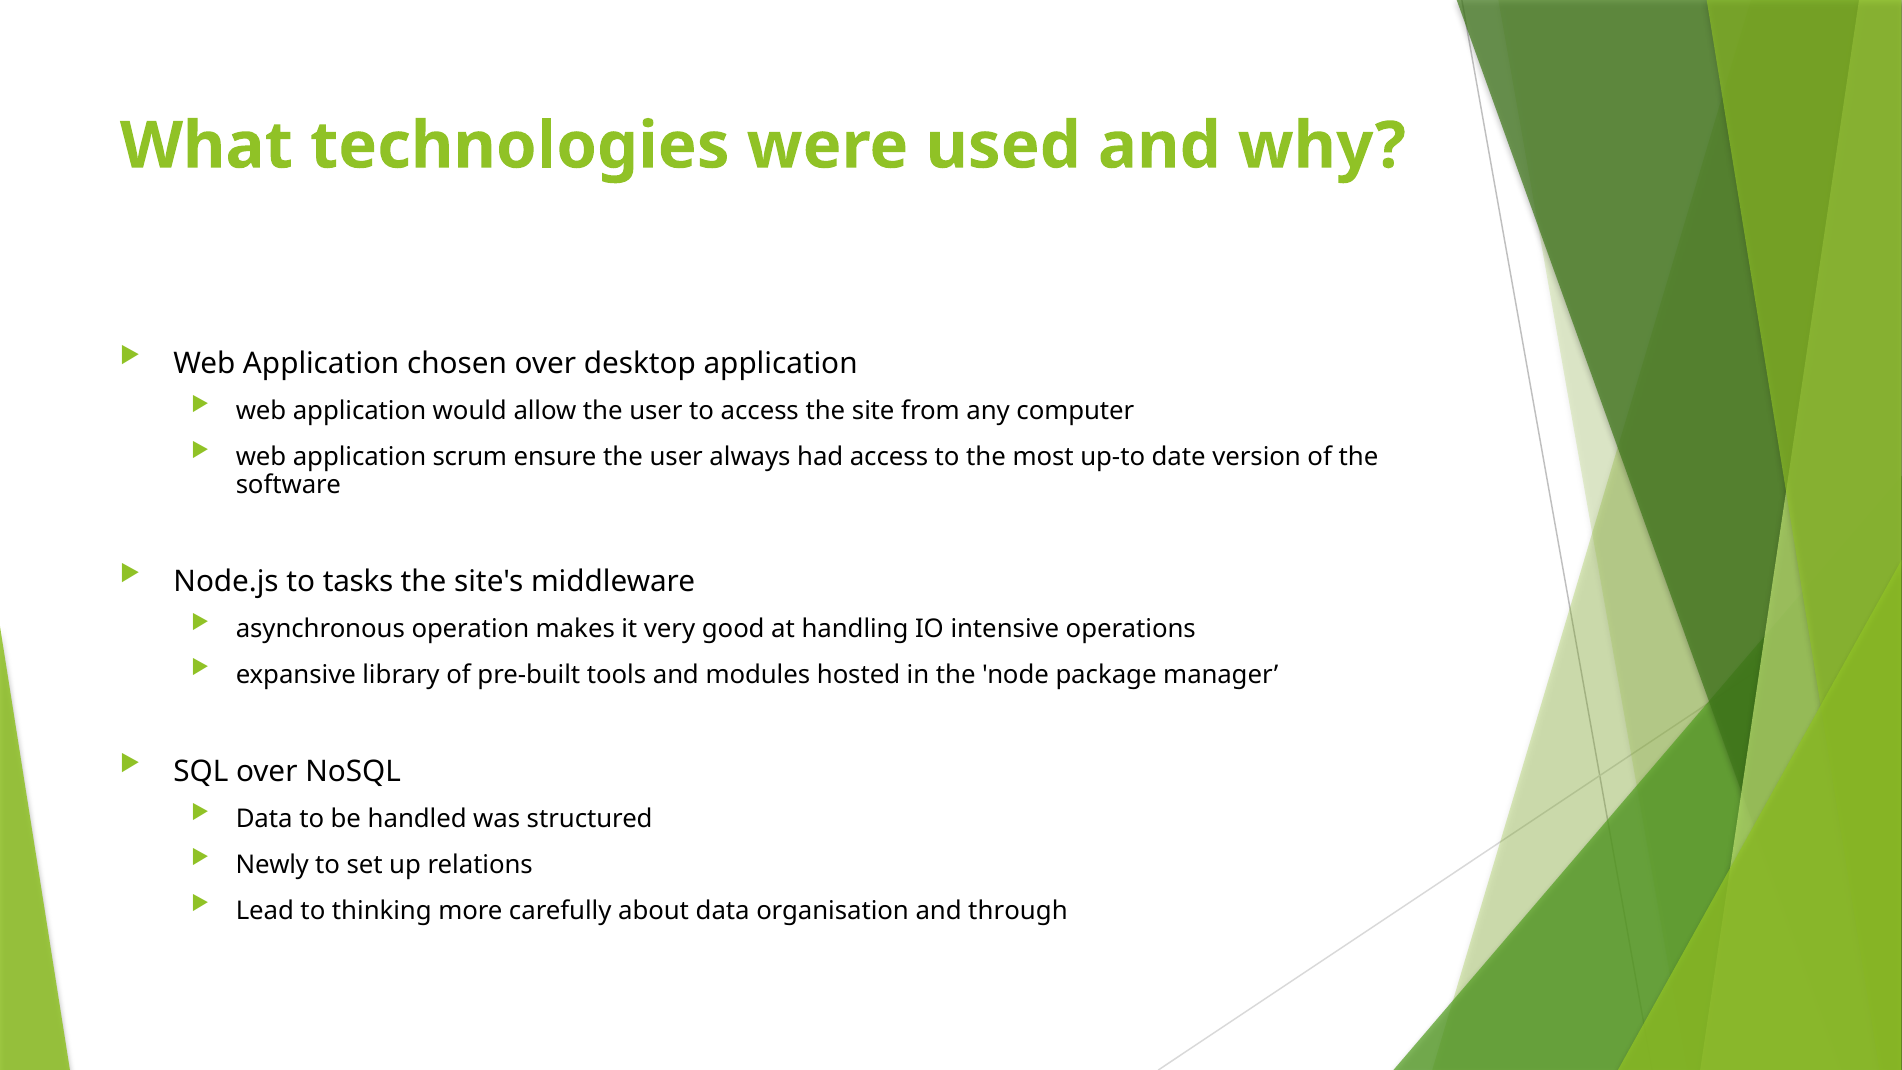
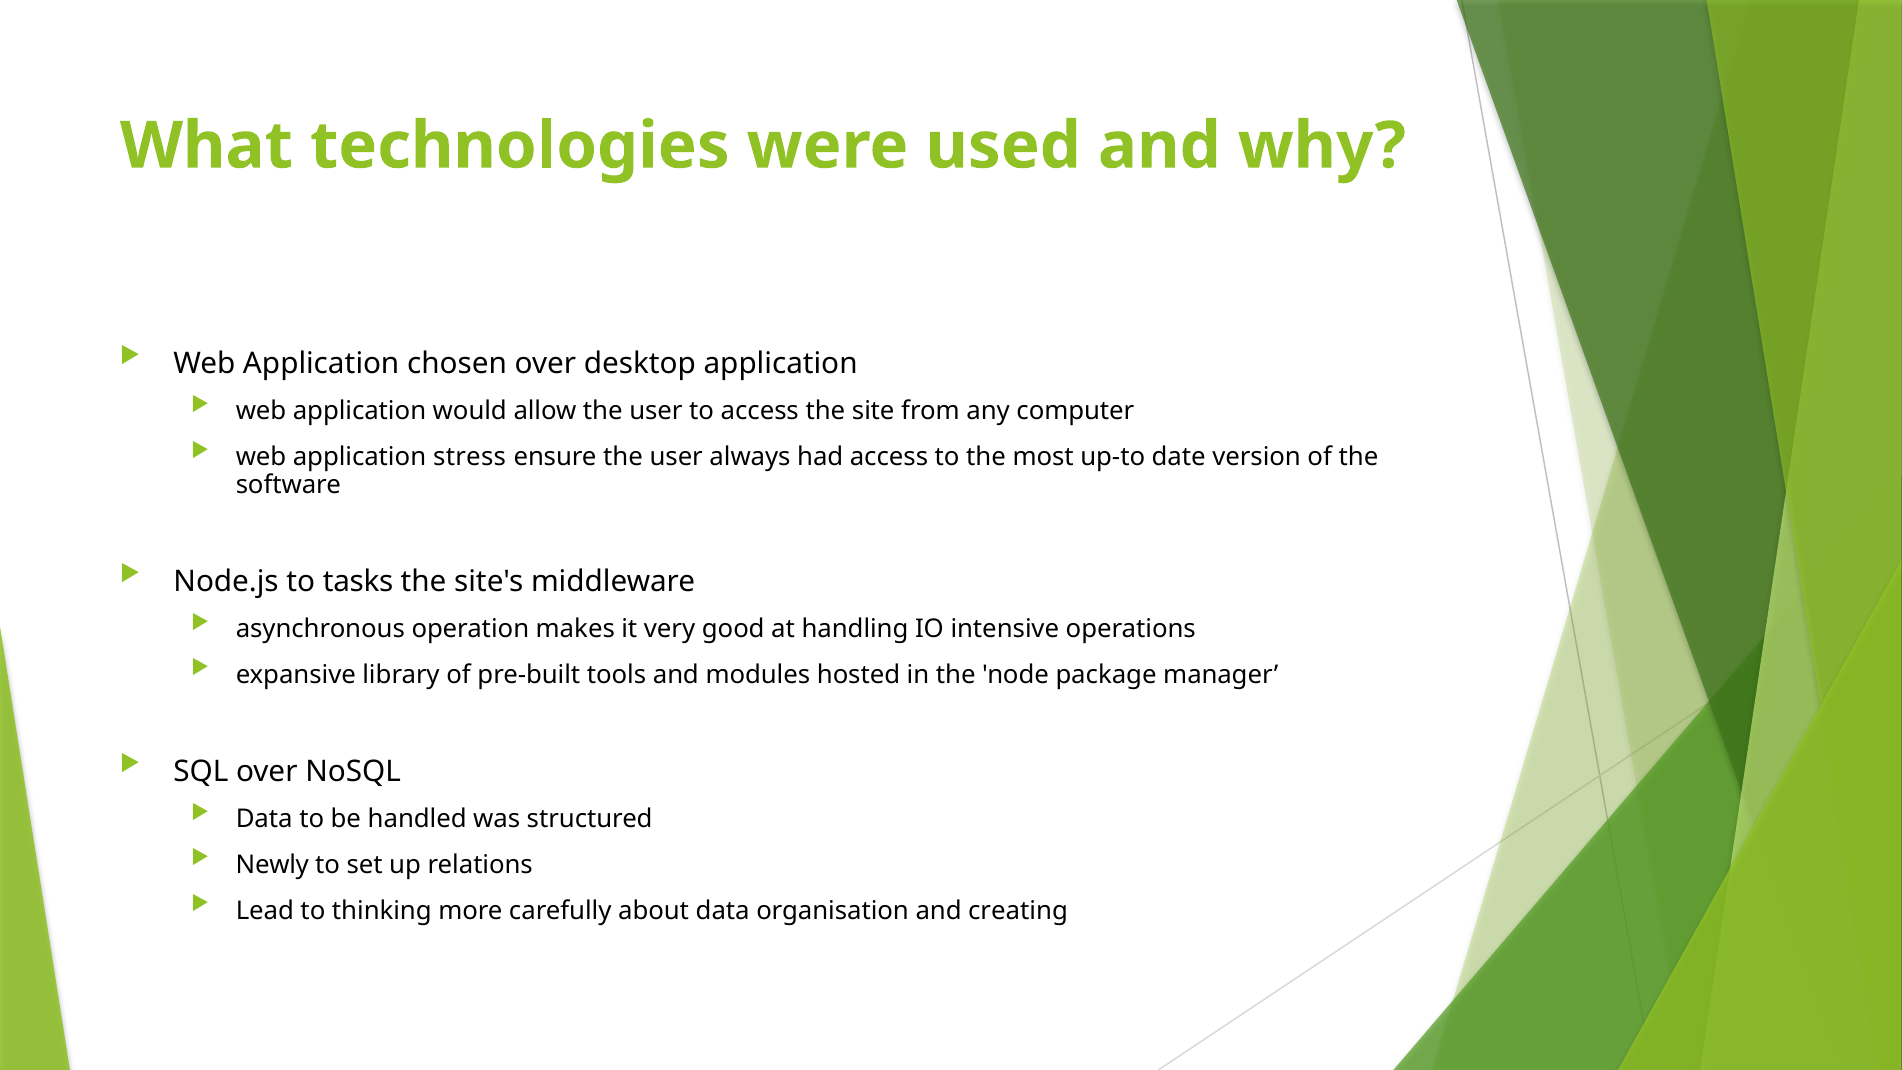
scrum: scrum -> stress
through: through -> creating
